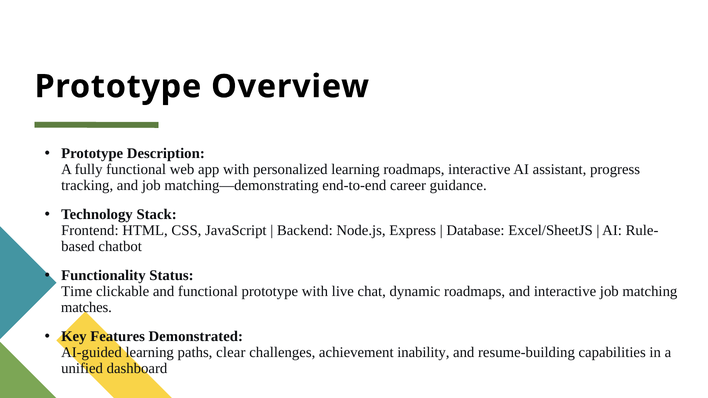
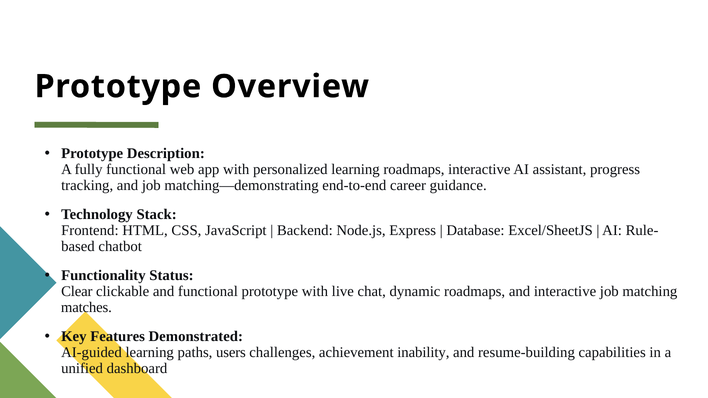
Time: Time -> Clear
clear: clear -> users
